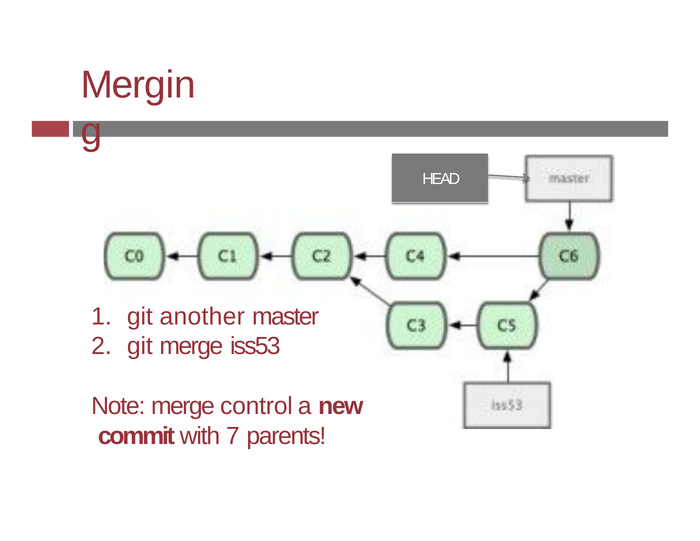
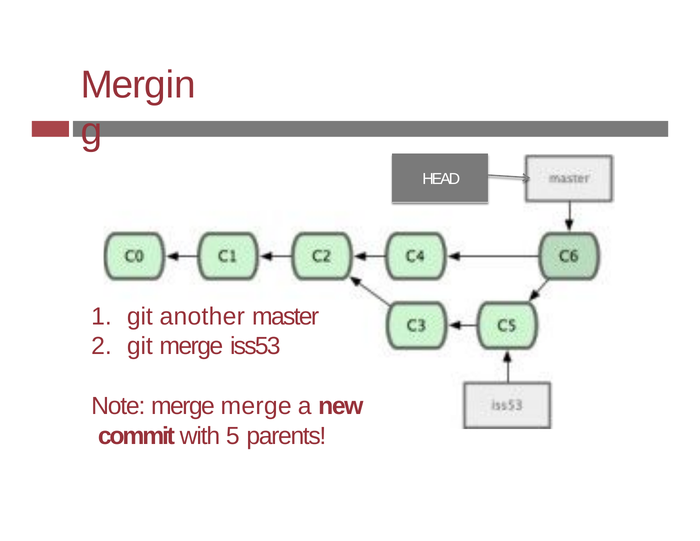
merge control: control -> merge
7: 7 -> 5
